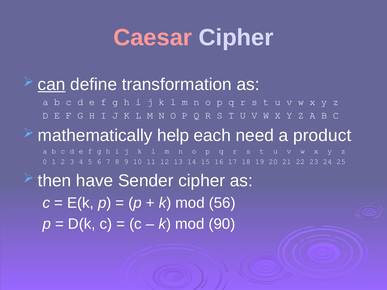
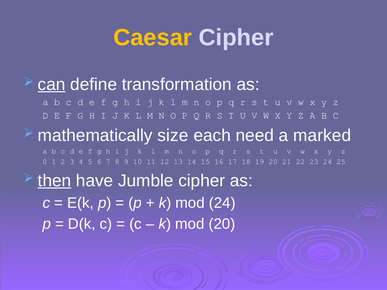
Caesar colour: pink -> yellow
help: help -> size
product: product -> marked
then underline: none -> present
Sender: Sender -> Jumble
mod 56: 56 -> 24
mod 90: 90 -> 20
